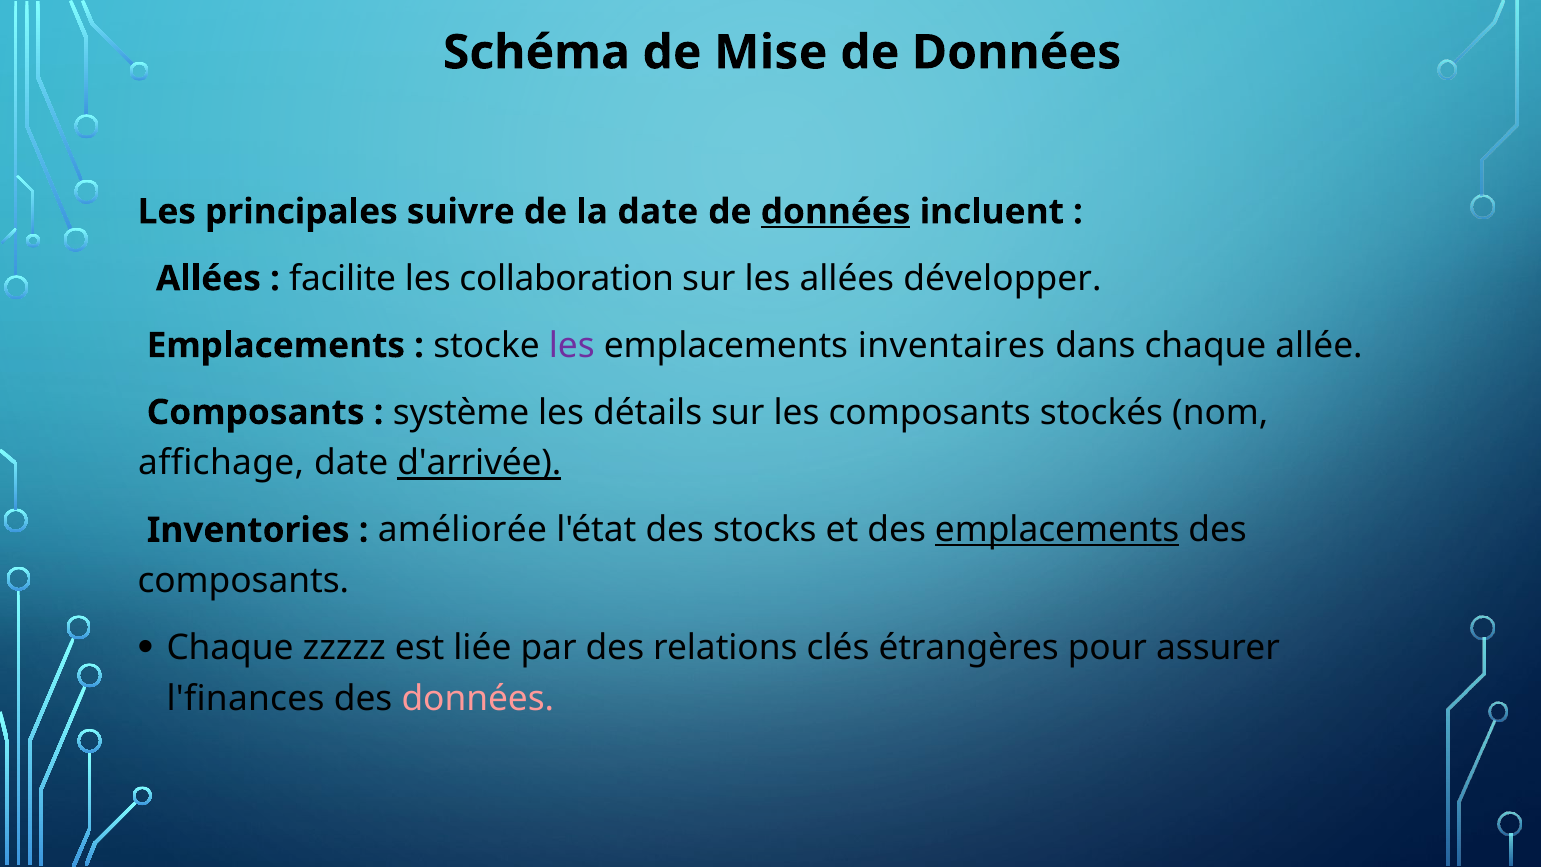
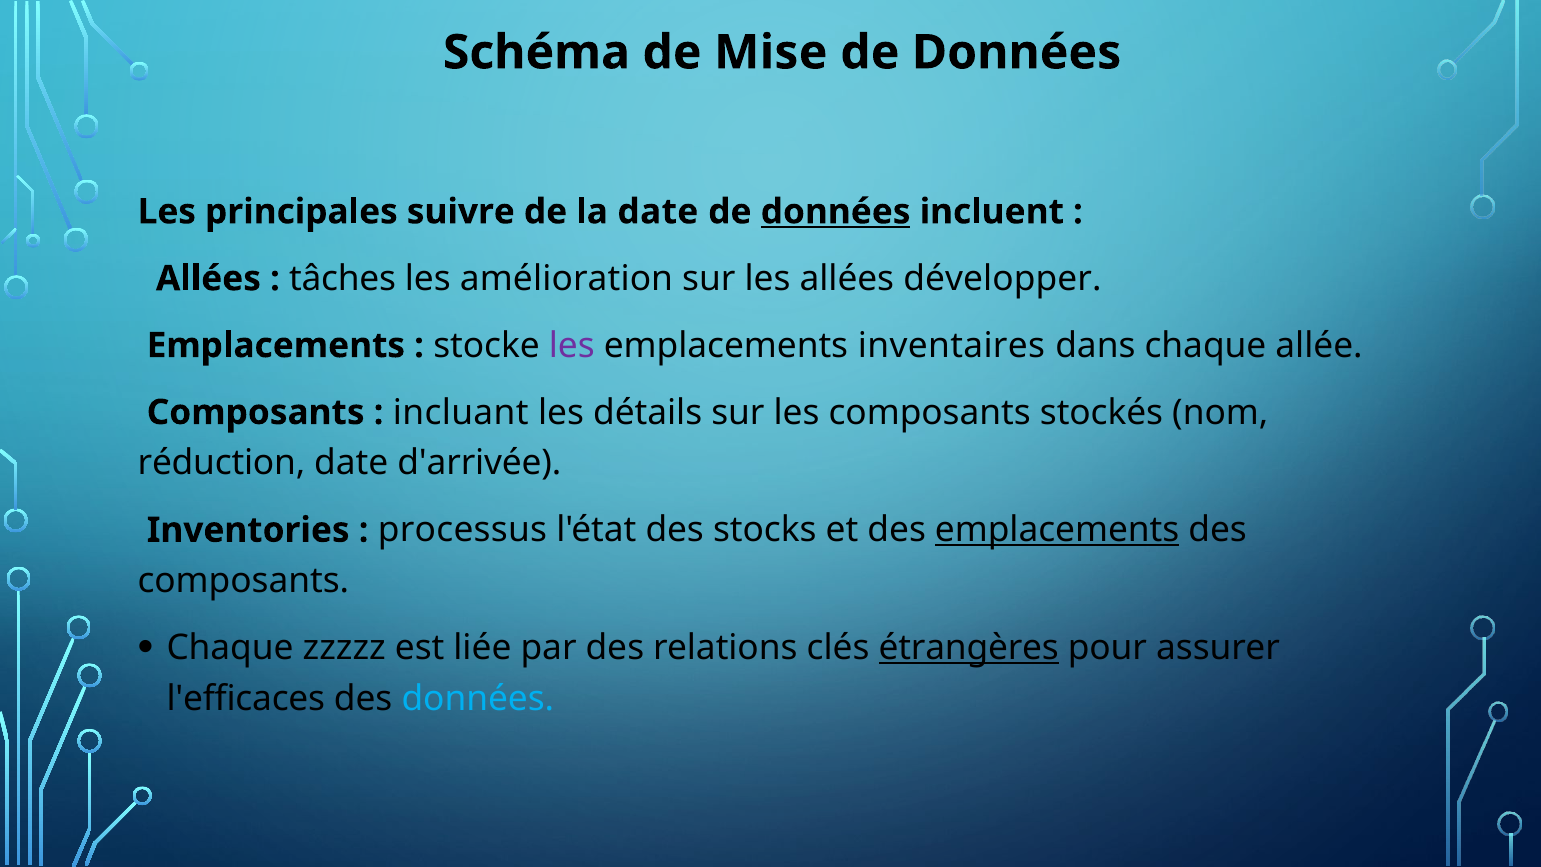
facilite: facilite -> tâches
collaboration: collaboration -> amélioration
système: système -> incluant
affichage: affichage -> réduction
d'arrivée underline: present -> none
améliorée: améliorée -> processus
étrangères underline: none -> present
l'finances: l'finances -> l'efficaces
données at (478, 699) colour: pink -> light blue
